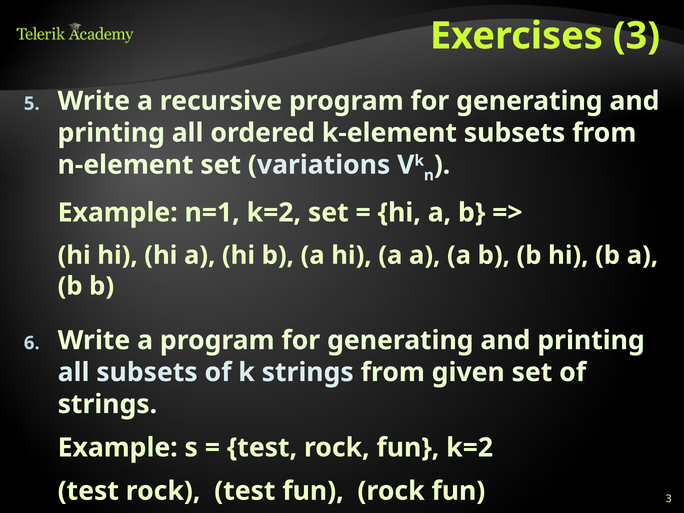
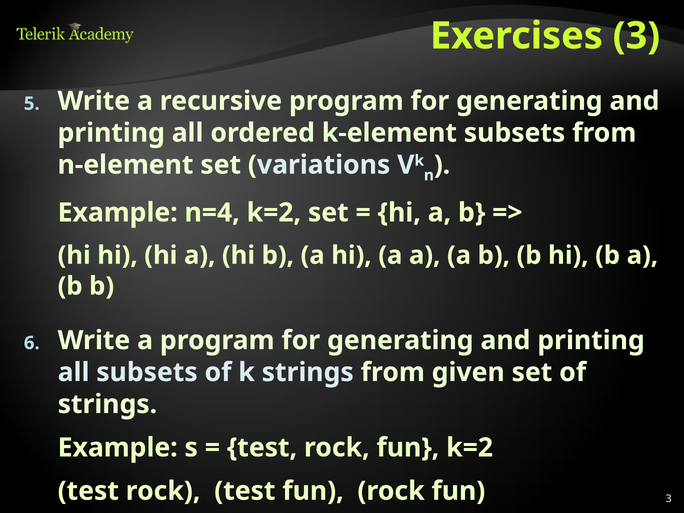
n=1: n=1 -> n=4
